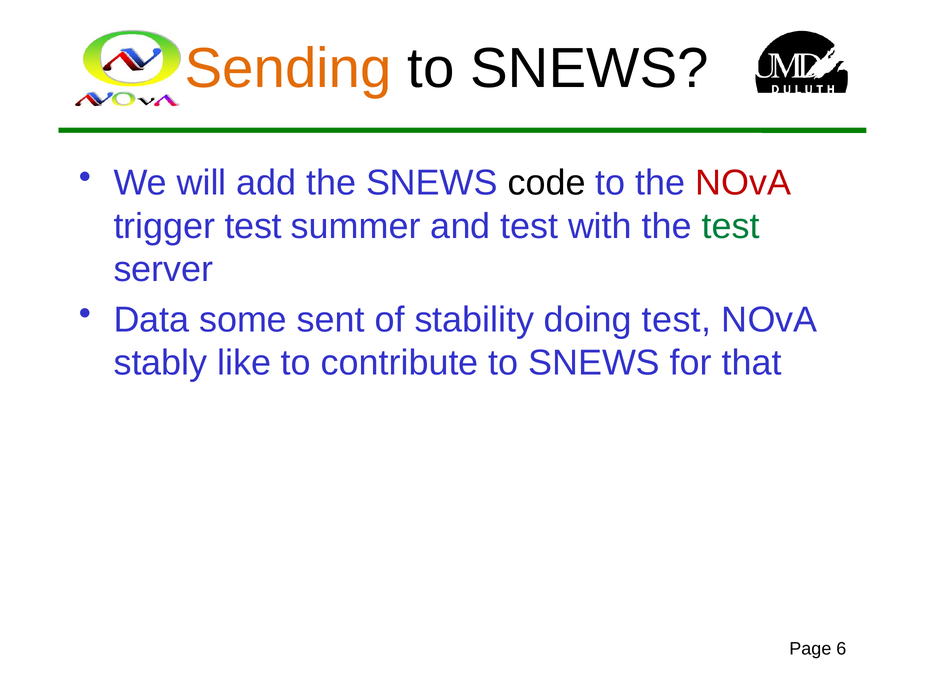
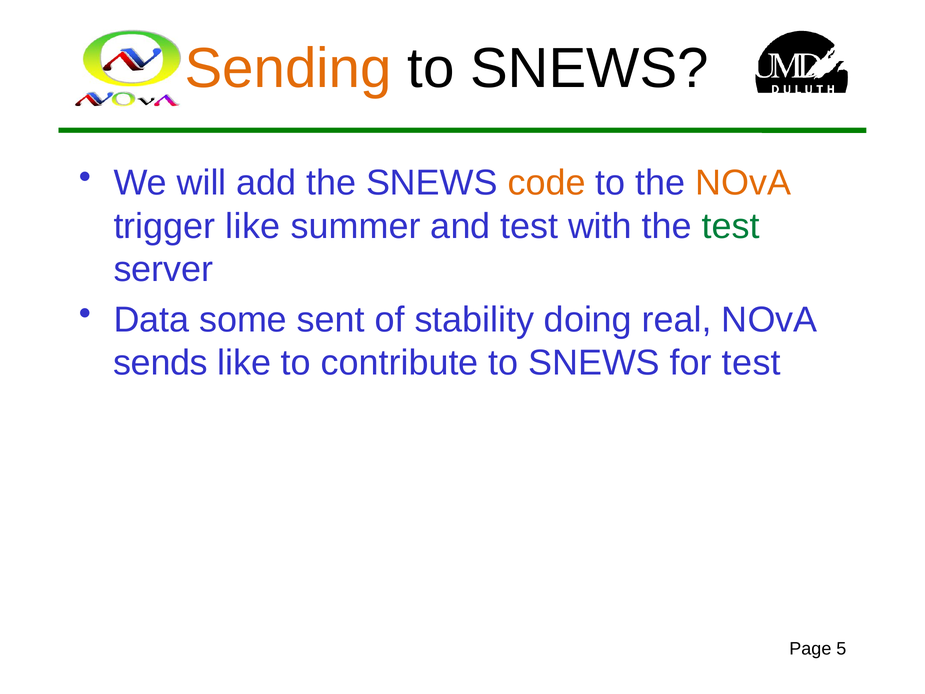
code colour: black -> orange
NOvA at (743, 183) colour: red -> orange
trigger test: test -> like
doing test: test -> real
stably: stably -> sends
for that: that -> test
6: 6 -> 5
